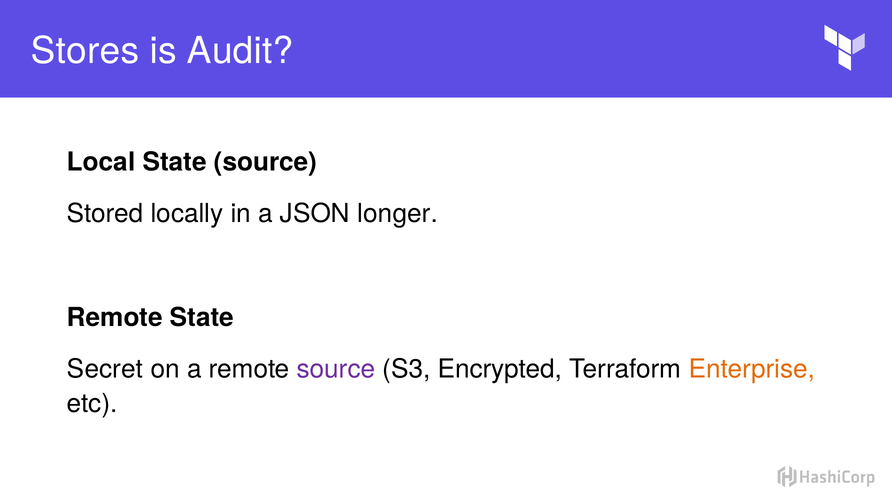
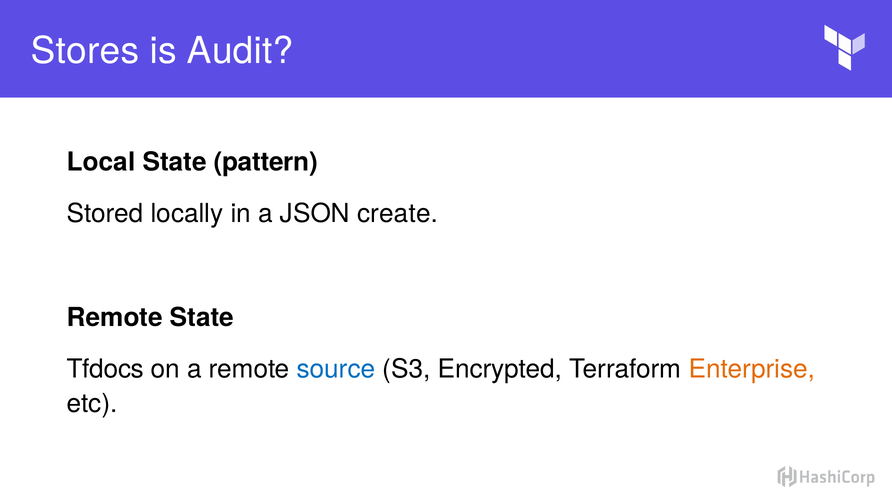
State source: source -> pattern
longer: longer -> create
Secret: Secret -> Tfdocs
source at (336, 369) colour: purple -> blue
